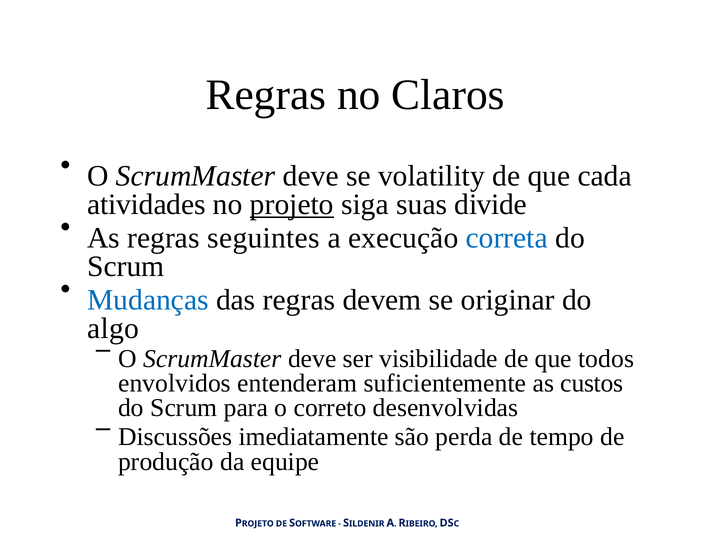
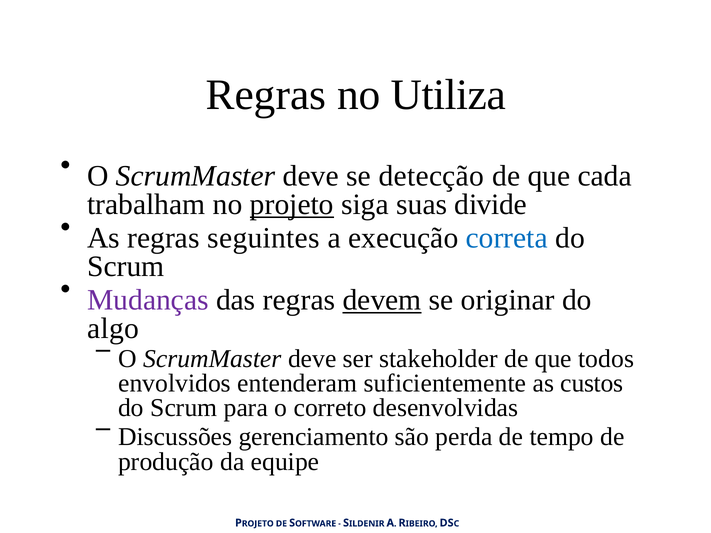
Claros: Claros -> Utiliza
volatility: volatility -> detecção
atividades: atividades -> trabalham
Mudanças colour: blue -> purple
devem underline: none -> present
visibilidade: visibilidade -> stakeholder
imediatamente: imediatamente -> gerenciamento
